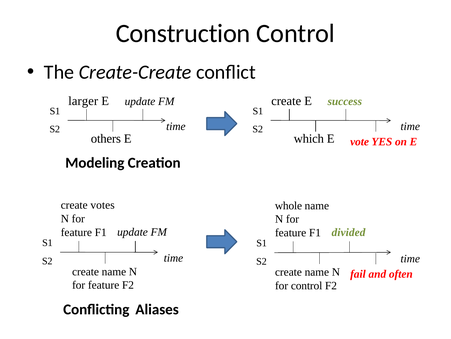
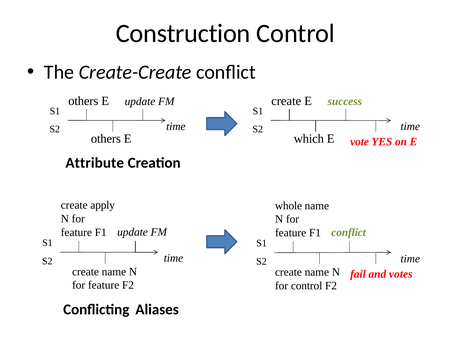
larger at (83, 101): larger -> others
Modeling: Modeling -> Attribute
votes: votes -> apply
divided at (349, 232): divided -> conflict
often: often -> votes
